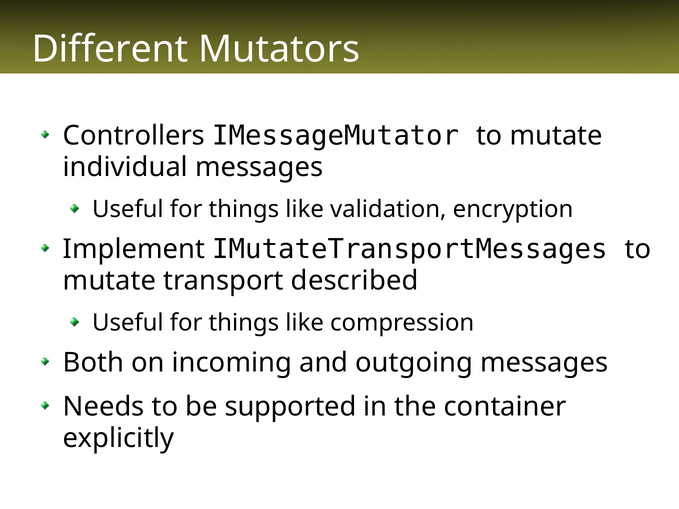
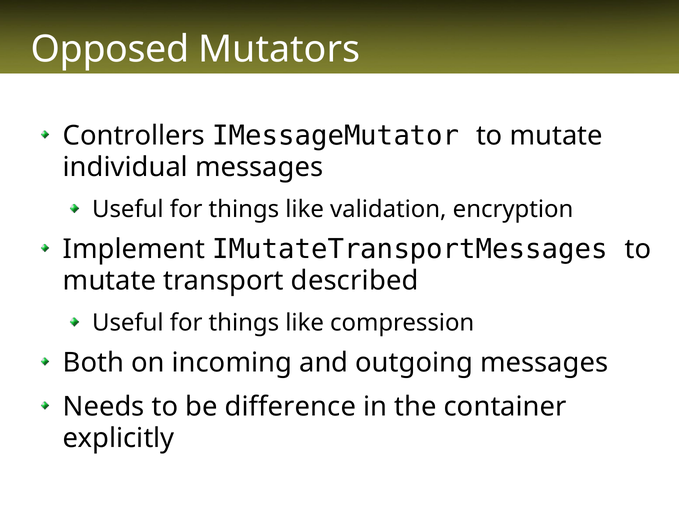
Different: Different -> Opposed
supported: supported -> difference
